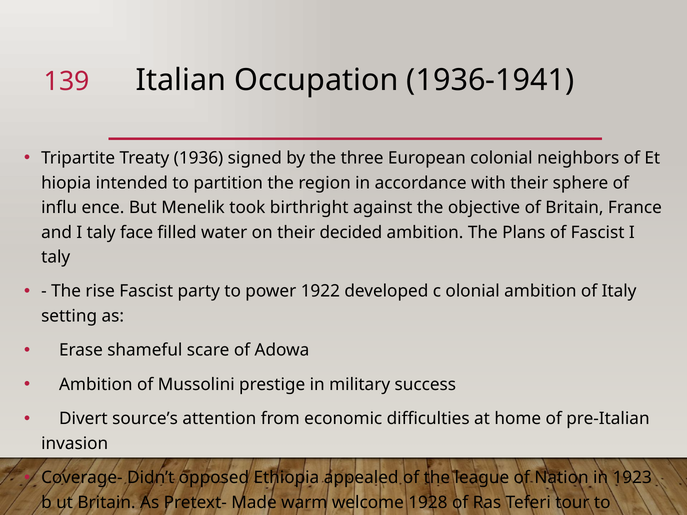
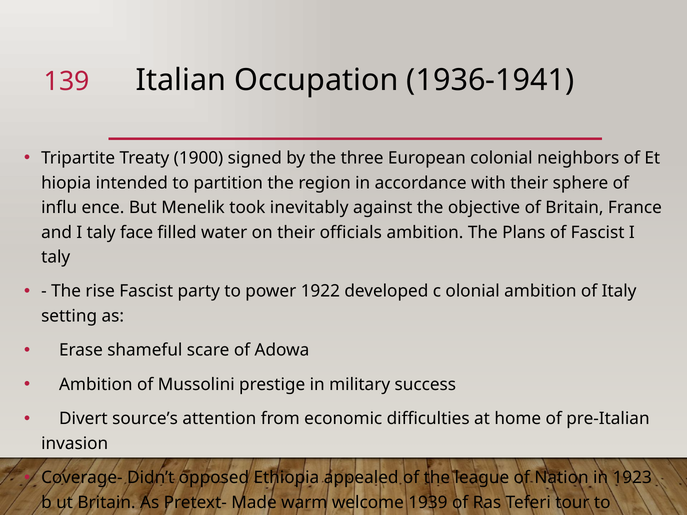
1936: 1936 -> 1900
birthright: birthright -> inevitably
decided: decided -> officials
welcome 1928: 1928 -> 1939
